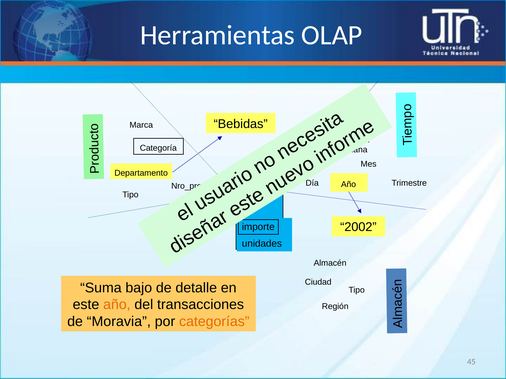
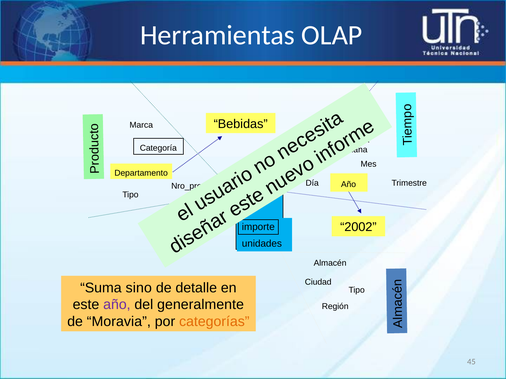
bajo: bajo -> sino
año at (117, 305) colour: orange -> purple
transacciones: transacciones -> generalmente
